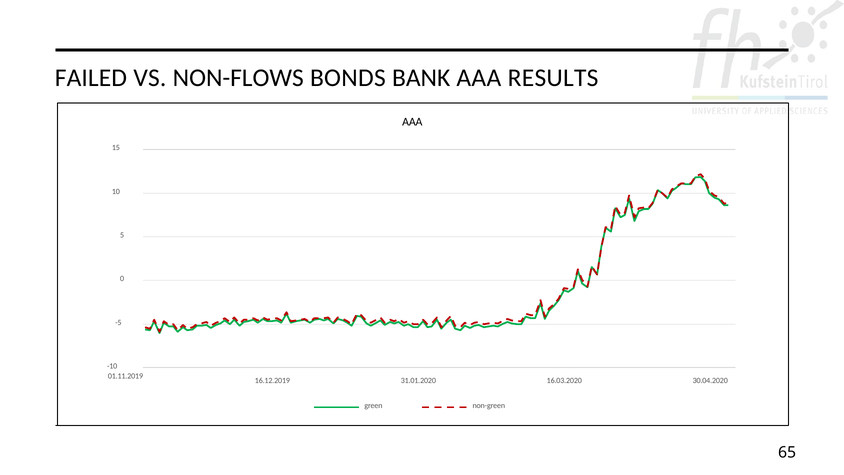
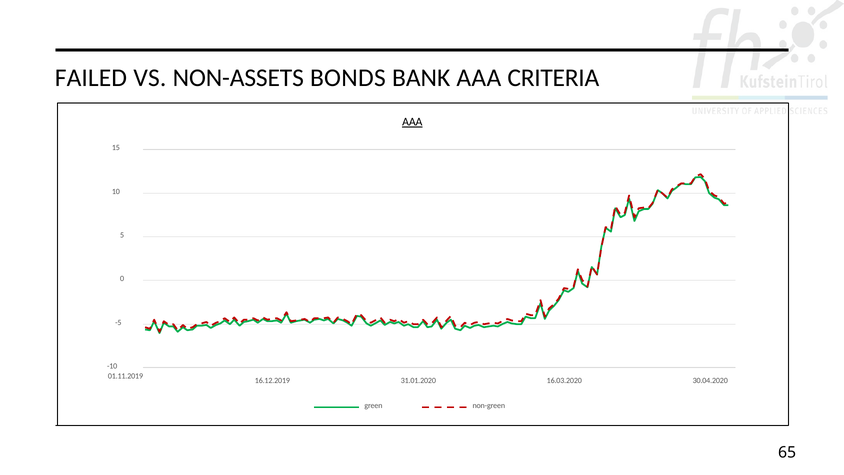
NON-FLOWS: NON-FLOWS -> NON-ASSETS
RESULTS: RESULTS -> CRITERIA
AAA at (412, 122) underline: none -> present
